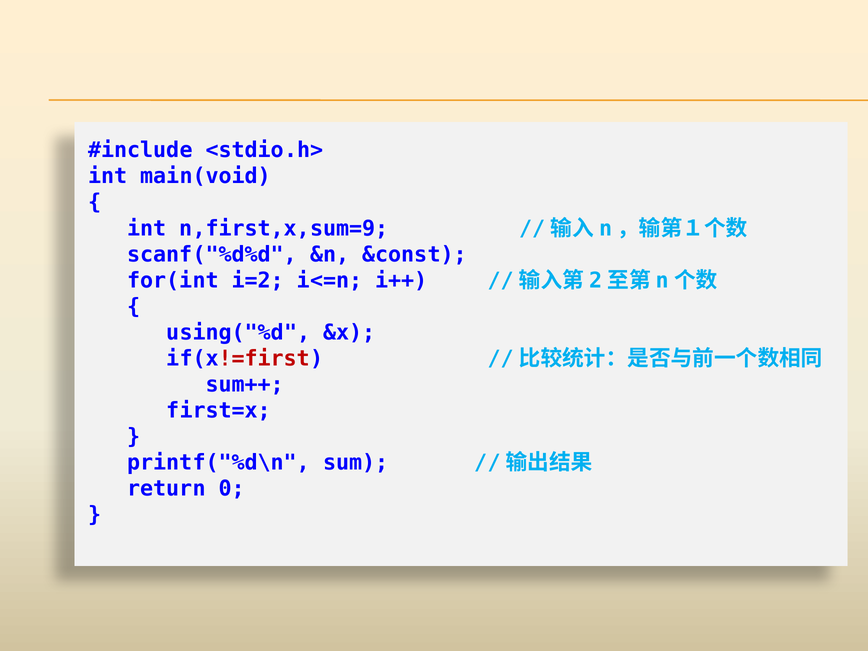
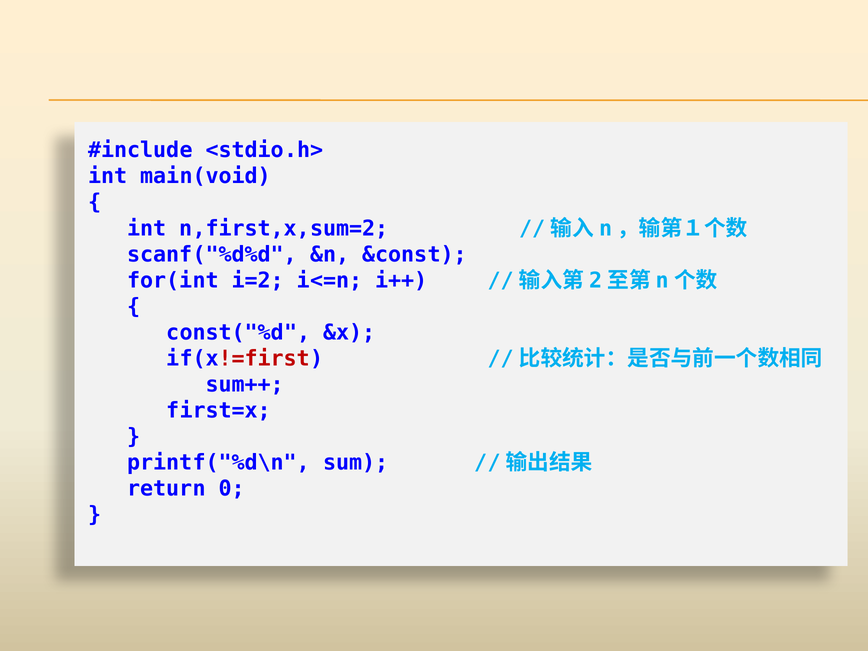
n,first,x,sum=9: n,first,x,sum=9 -> n,first,x,sum=2
using("%d: using("%d -> const("%d
